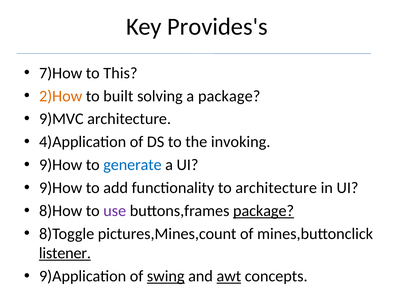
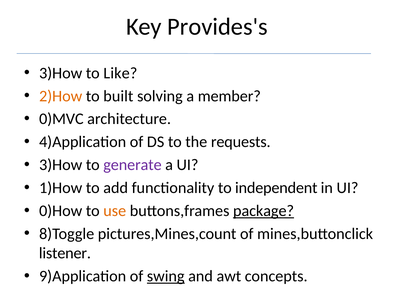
7)How at (61, 73): 7)How -> 3)How
This: This -> Like
a package: package -> member
9)MVC: 9)MVC -> 0)MVC
invoking: invoking -> requests
9)How at (61, 165): 9)How -> 3)How
generate colour: blue -> purple
9)How at (61, 188): 9)How -> 1)How
to architecture: architecture -> independent
8)How: 8)How -> 0)How
use colour: purple -> orange
listener underline: present -> none
awt underline: present -> none
